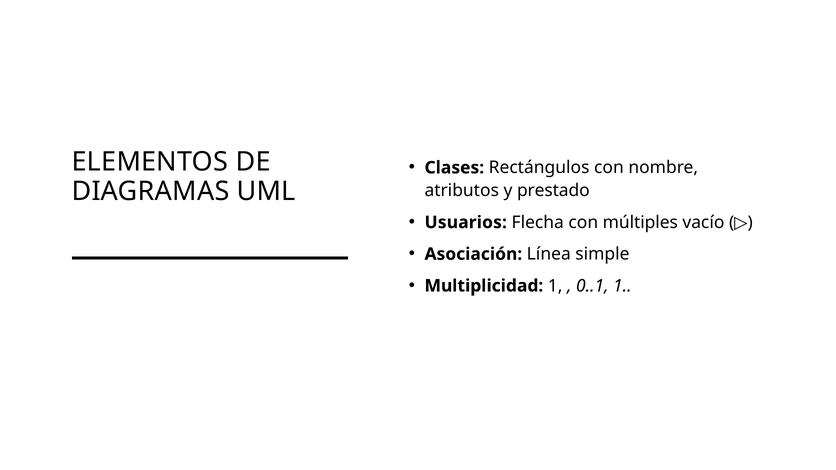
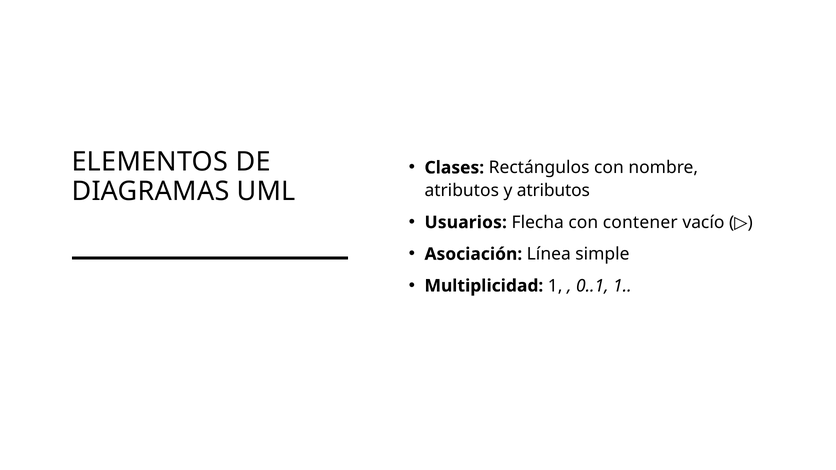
y prestado: prestado -> atributos
múltiples: múltiples -> contener
